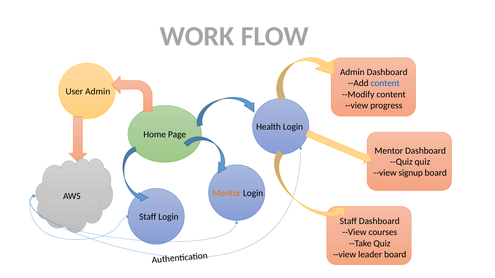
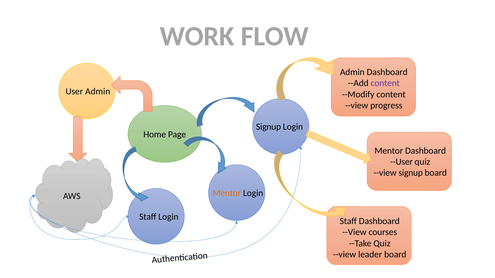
content at (385, 83) colour: blue -> purple
Health at (269, 127): Health -> Signup
--Quiz: --Quiz -> --User
